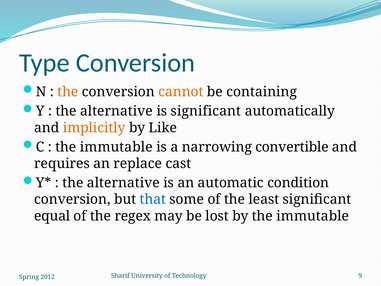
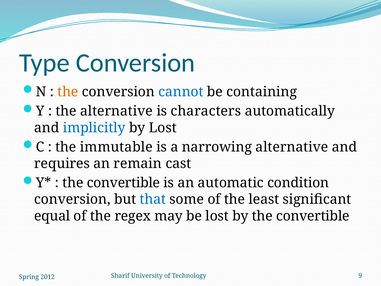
cannot colour: orange -> blue
is significant: significant -> characters
implicitly colour: orange -> blue
by Like: Like -> Lost
narrowing convertible: convertible -> alternative
replace: replace -> remain
alternative at (123, 183): alternative -> convertible
by the immutable: immutable -> convertible
